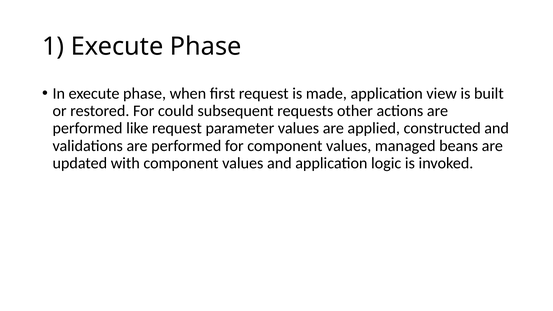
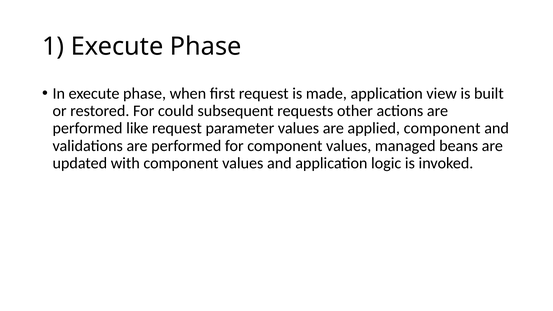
applied constructed: constructed -> component
